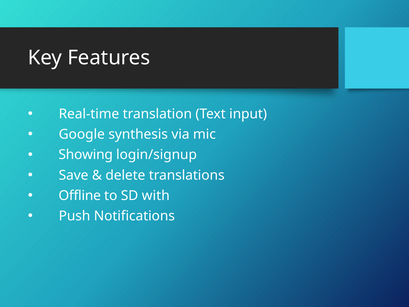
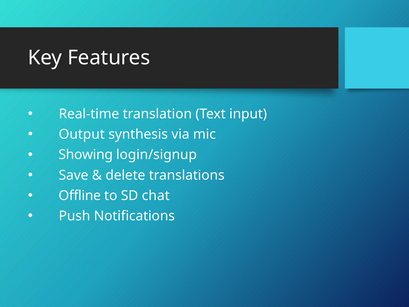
Google: Google -> Output
with: with -> chat
